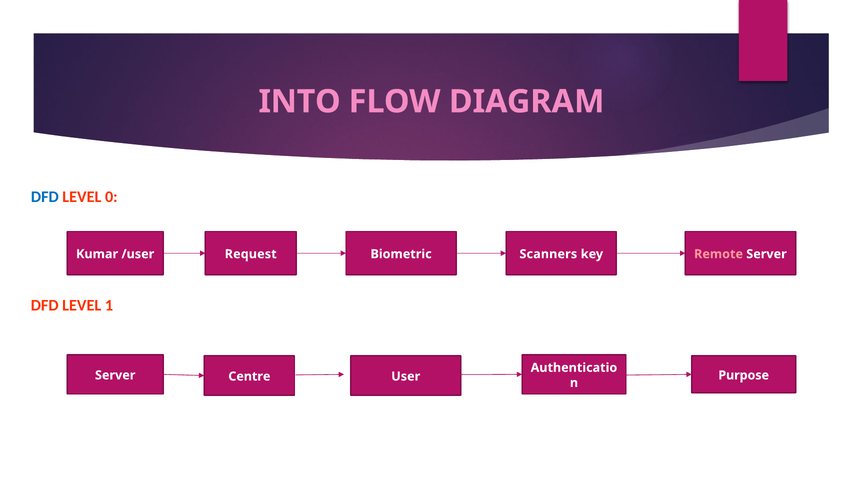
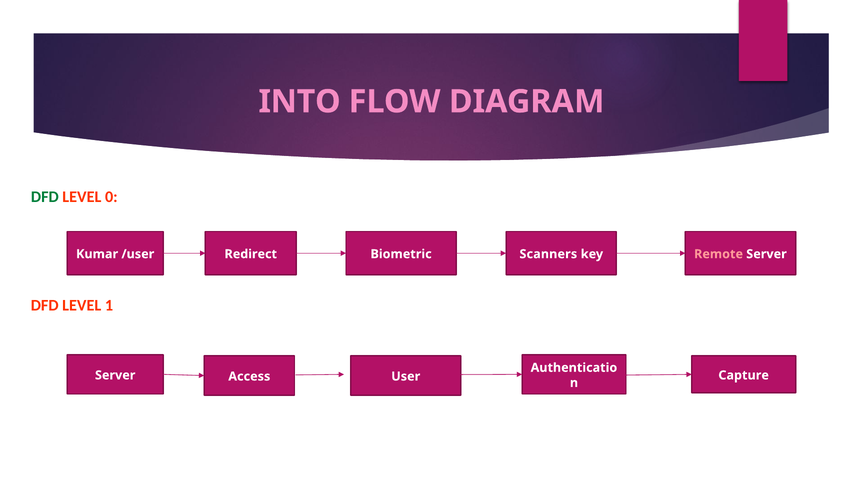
DFD at (45, 197) colour: blue -> green
Request: Request -> Redirect
Centre: Centre -> Access
Purpose: Purpose -> Capture
